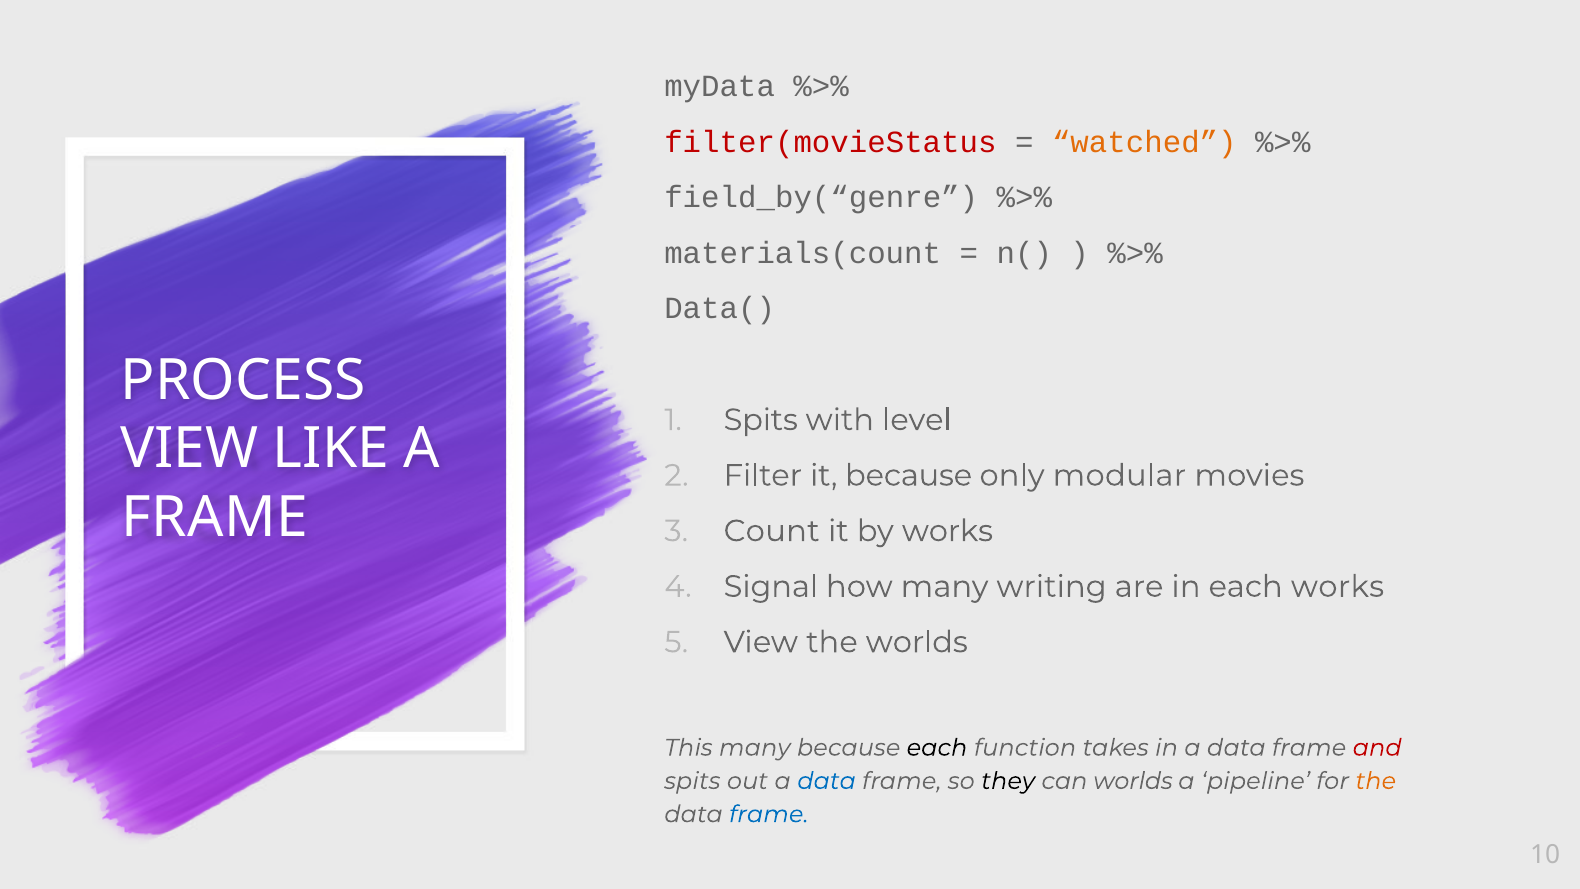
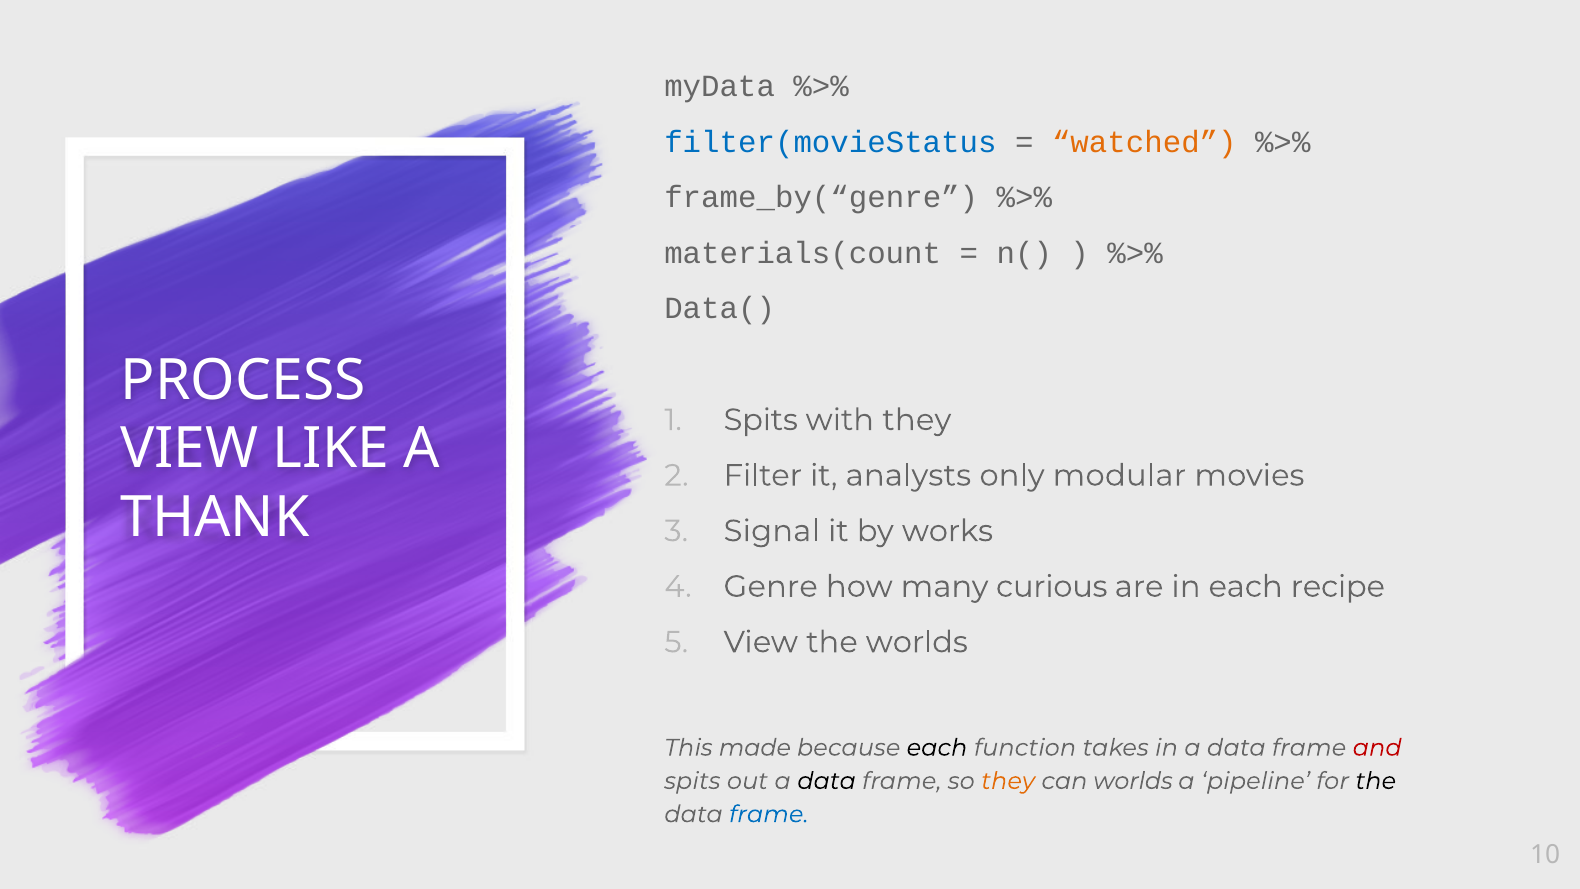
filter(movieStatus colour: red -> blue
field_by(“genre: field_by(“genre -> frame_by(“genre
with level: level -> they
it because: because -> analysts
FRAME at (215, 517): FRAME -> THANK
Count: Count -> Signal
Signal: Signal -> Genre
writing: writing -> curious
each works: works -> recipe
This many: many -> made
data at (827, 781) colour: blue -> black
they at (1008, 781) colour: black -> orange
the at (1376, 781) colour: orange -> black
